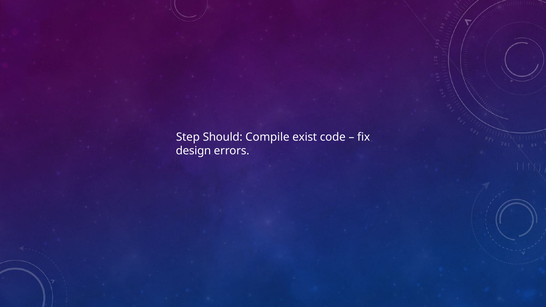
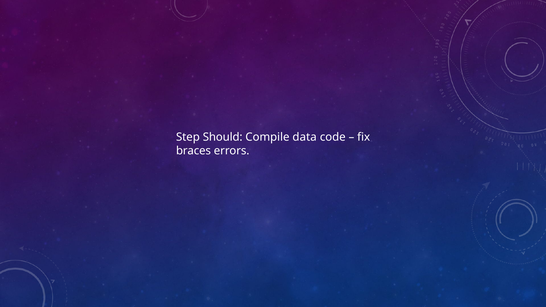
exist: exist -> data
design: design -> braces
